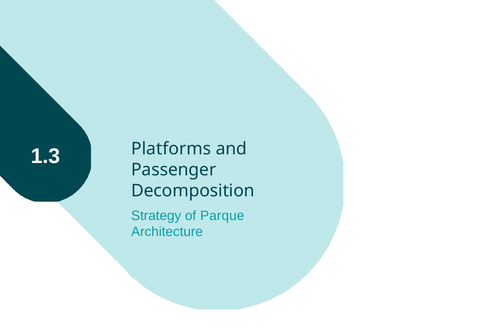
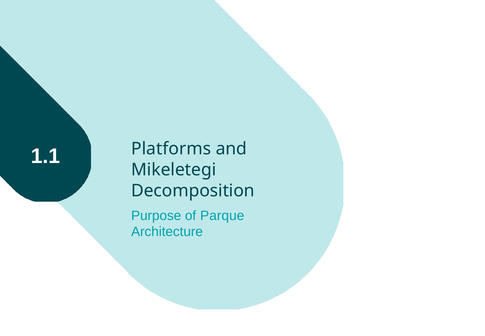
1.3: 1.3 -> 1.1
Passenger: Passenger -> Mikeletegi
Strategy: Strategy -> Purpose
